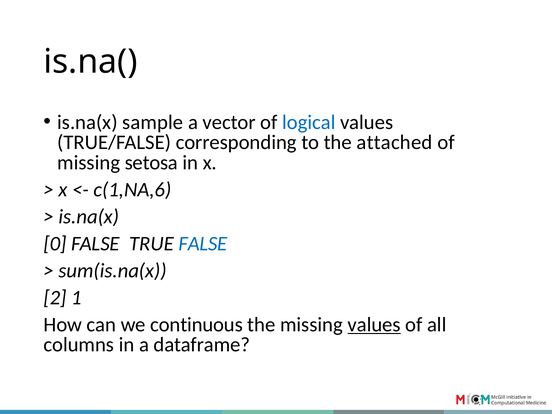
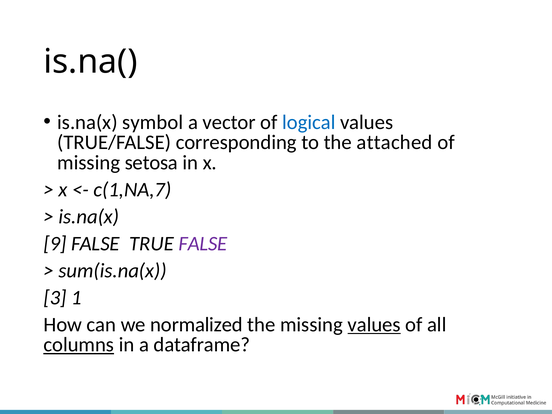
sample: sample -> symbol
c(1,NA,6: c(1,NA,6 -> c(1,NA,7
0: 0 -> 9
FALSE at (203, 244) colour: blue -> purple
2: 2 -> 3
continuous: continuous -> normalized
columns underline: none -> present
